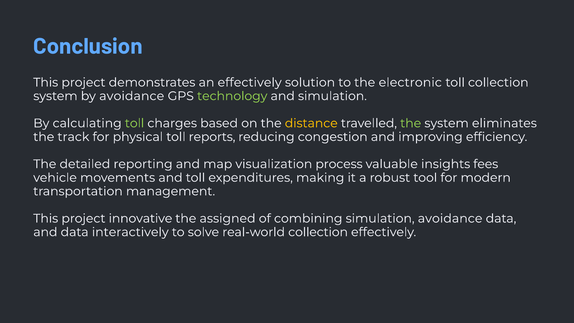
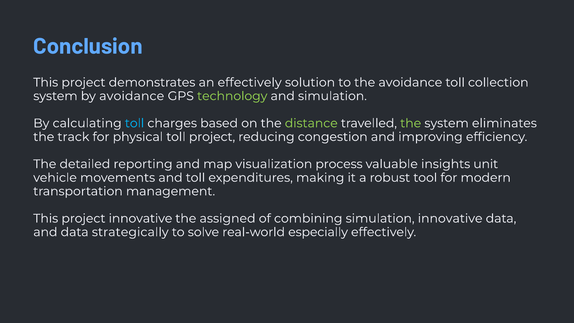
the electronic: electronic -> avoidance
toll at (135, 123) colour: light green -> light blue
distance colour: yellow -> light green
toll reports: reports -> project
fees: fees -> unit
simulation avoidance: avoidance -> innovative
interactively: interactively -> strategically
real-world collection: collection -> especially
